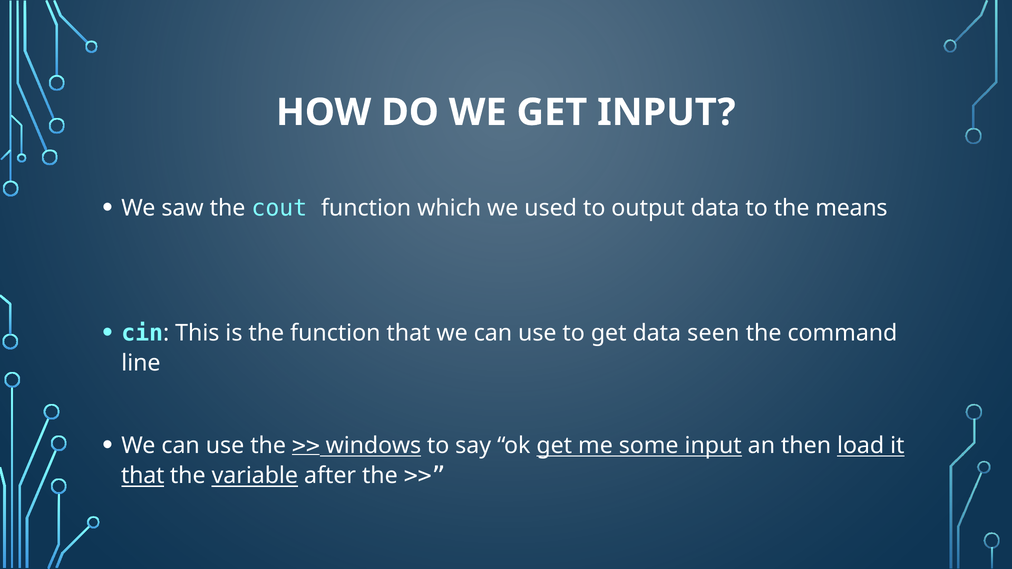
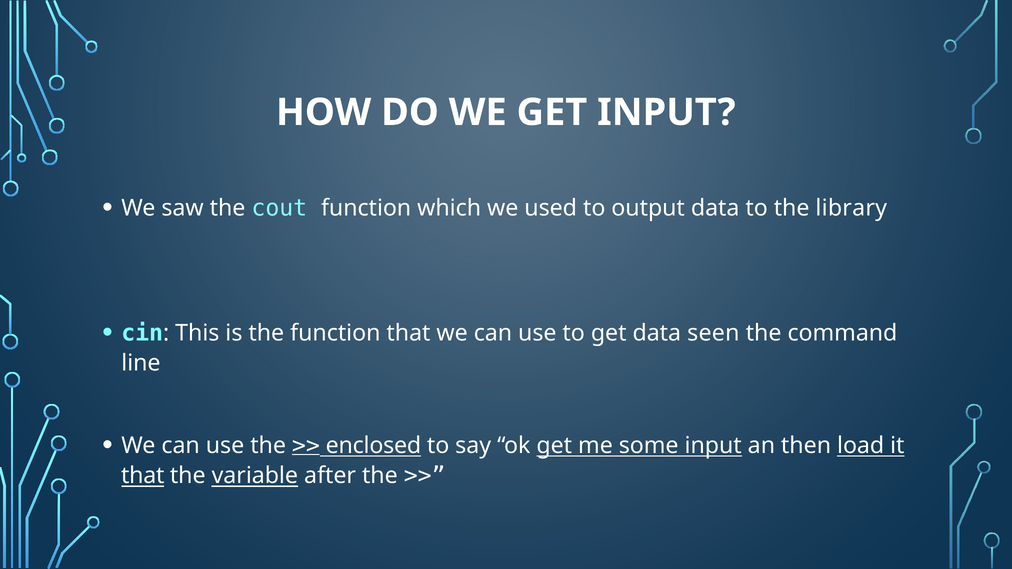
means: means -> library
windows: windows -> enclosed
